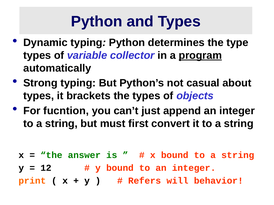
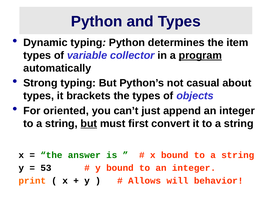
type: type -> item
fucntion: fucntion -> oriented
but at (89, 124) underline: none -> present
12: 12 -> 53
Refers: Refers -> Allows
